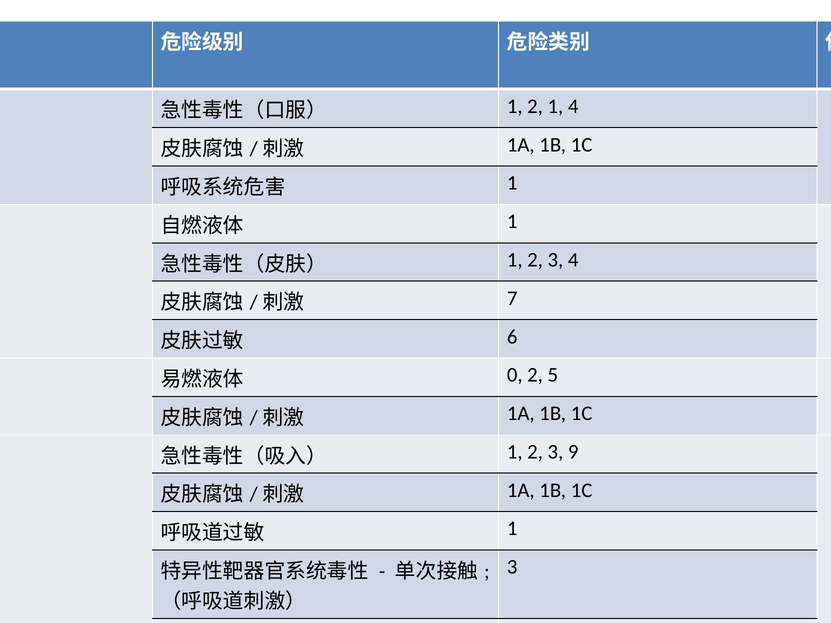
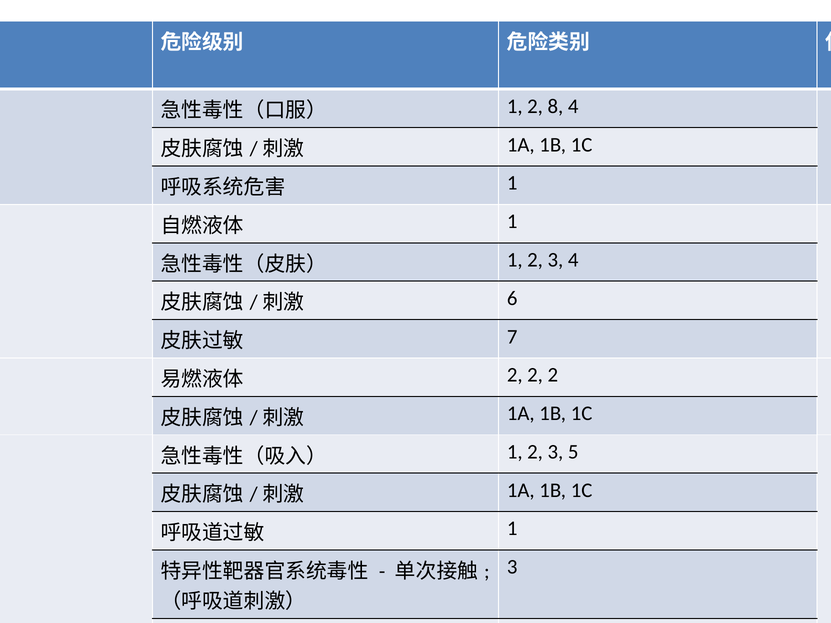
2 1: 1 -> 8
7: 7 -> 6
6: 6 -> 7
0 at (515, 375): 0 -> 2
5 at (553, 375): 5 -> 2
9: 9 -> 5
